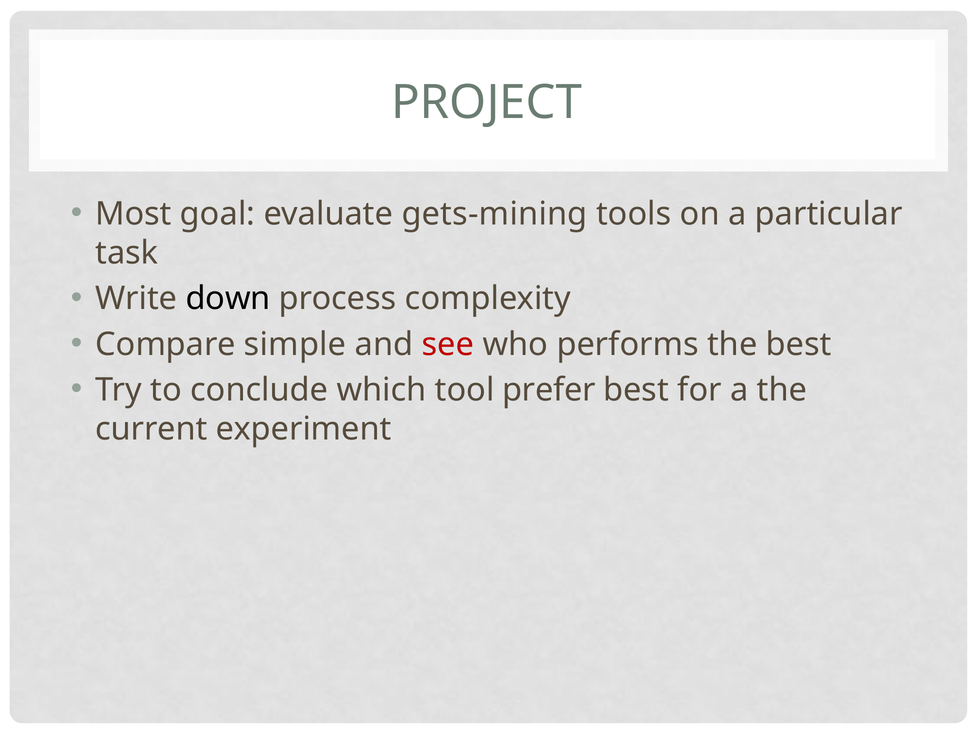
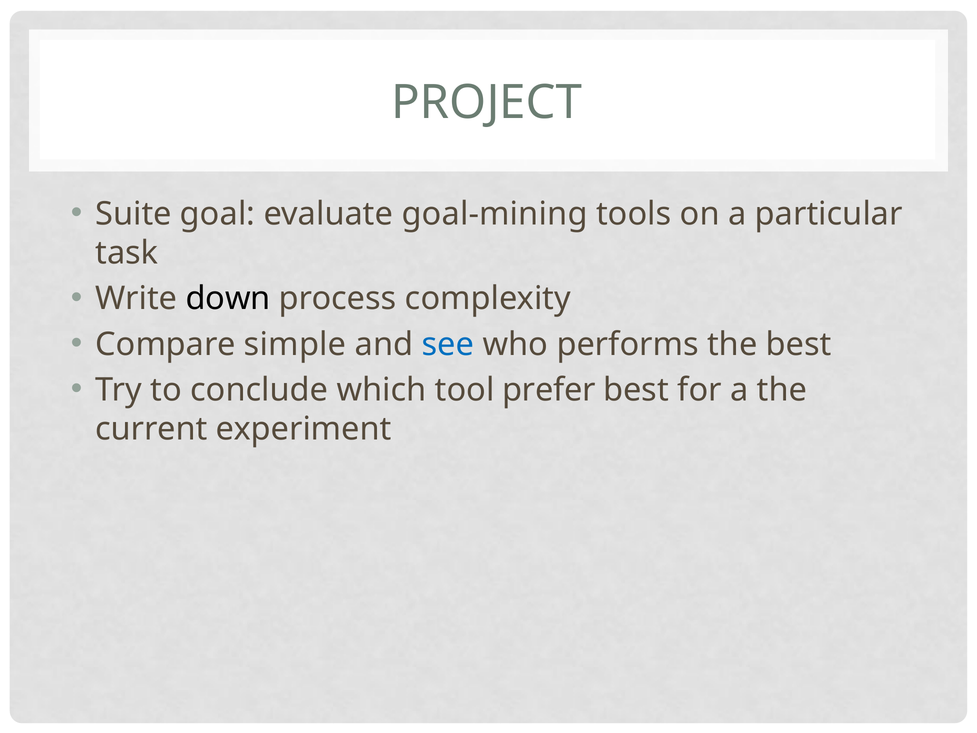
Most: Most -> Suite
gets-mining: gets-mining -> goal-mining
see colour: red -> blue
